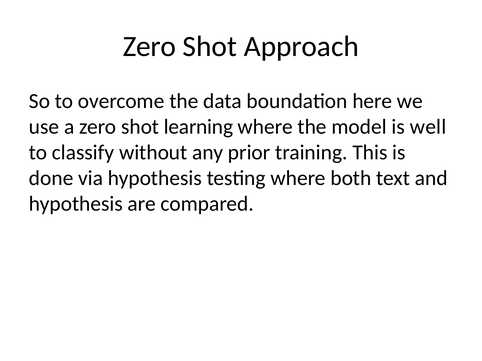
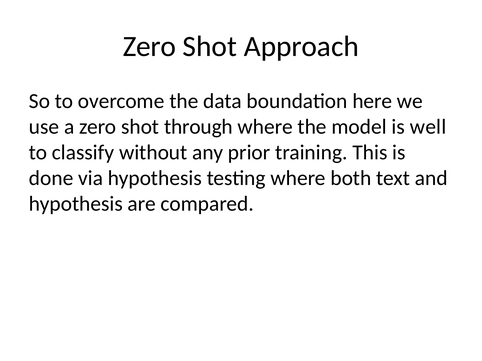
learning: learning -> through
